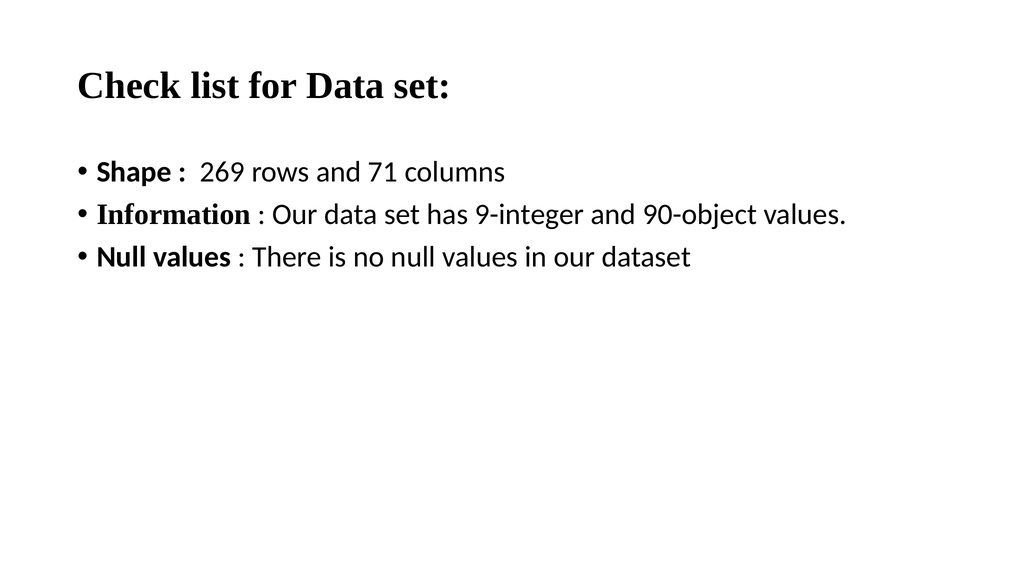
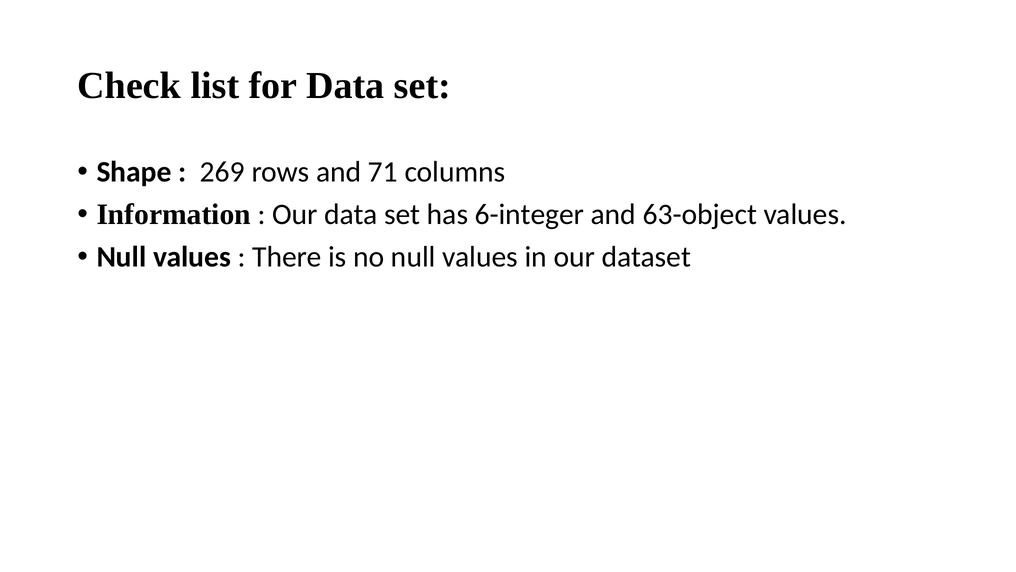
9-integer: 9-integer -> 6-integer
90-object: 90-object -> 63-object
